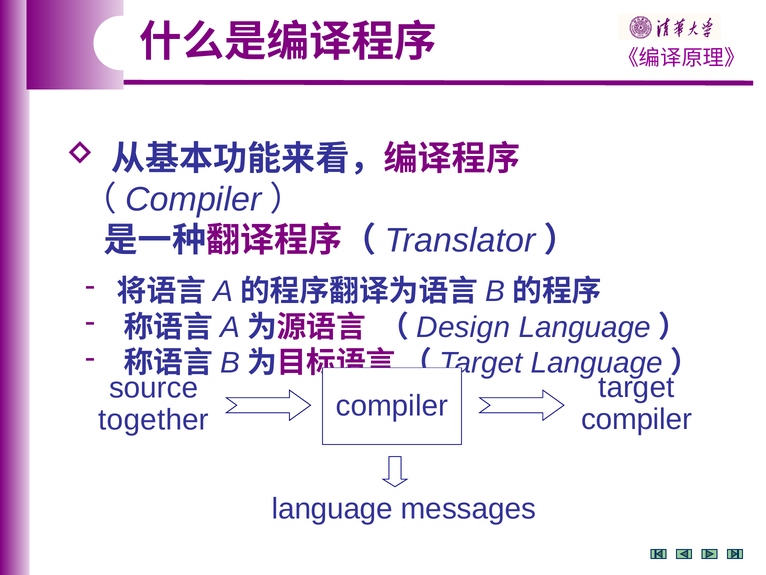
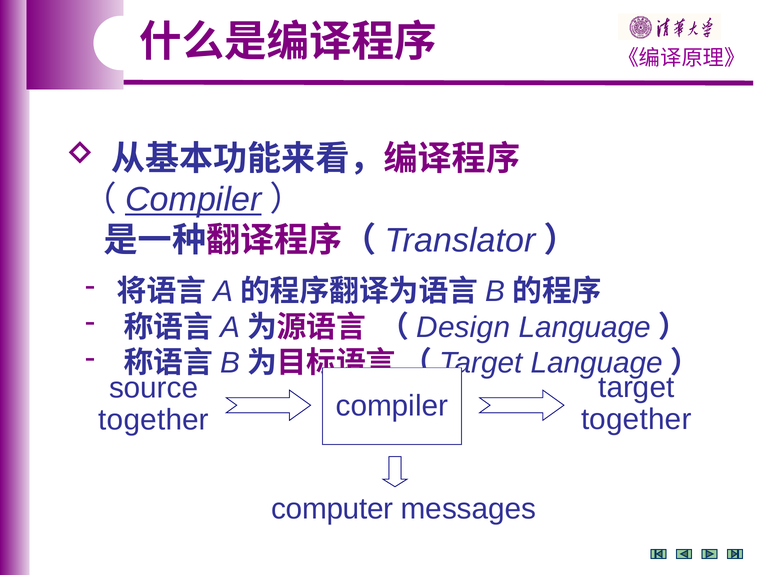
Compiler at (193, 200) underline: none -> present
compiler at (636, 419): compiler -> together
language at (332, 508): language -> computer
